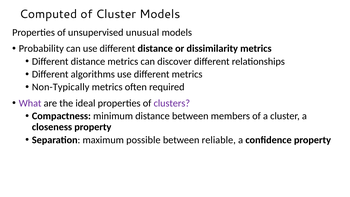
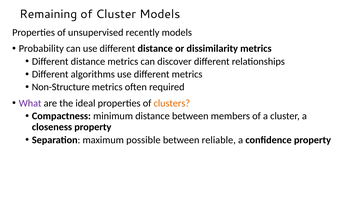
Computed: Computed -> Remaining
unusual: unusual -> recently
Non-Typically: Non-Typically -> Non-Structure
clusters colour: purple -> orange
